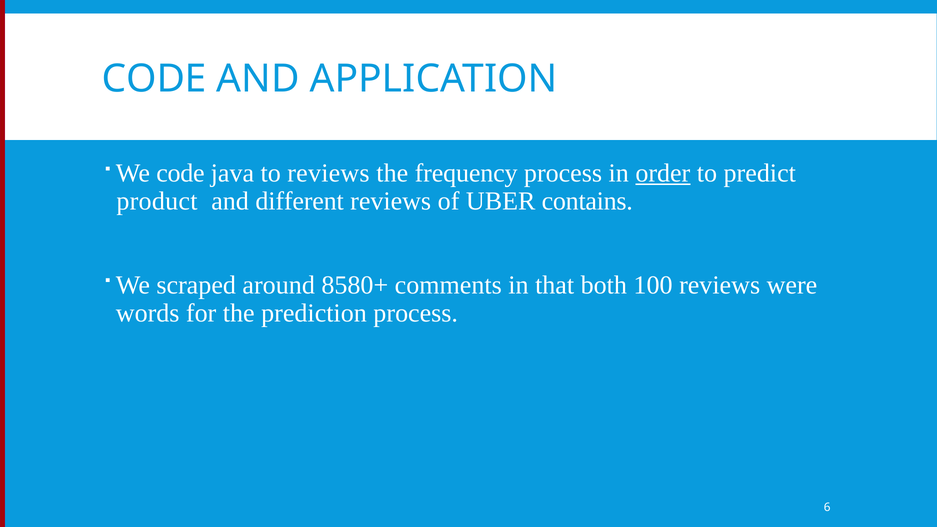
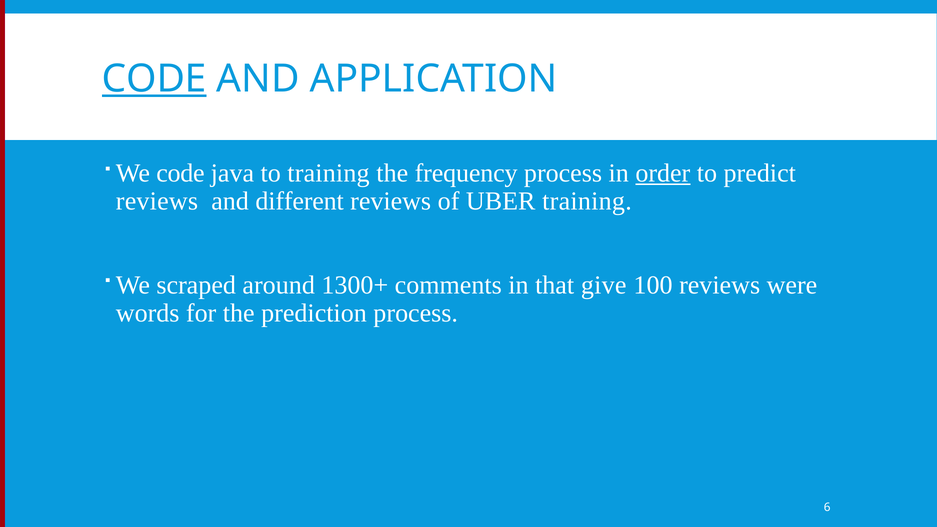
CODE at (154, 79) underline: none -> present
to reviews: reviews -> training
product at (157, 201): product -> reviews
UBER contains: contains -> training
8580+: 8580+ -> 1300+
both: both -> give
